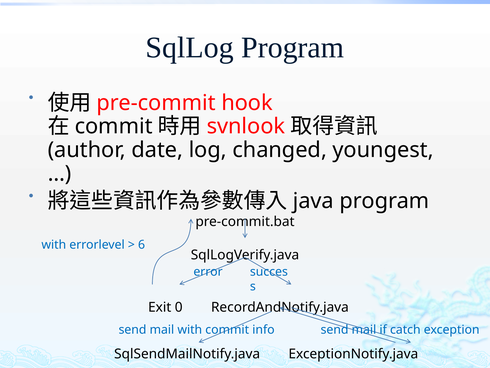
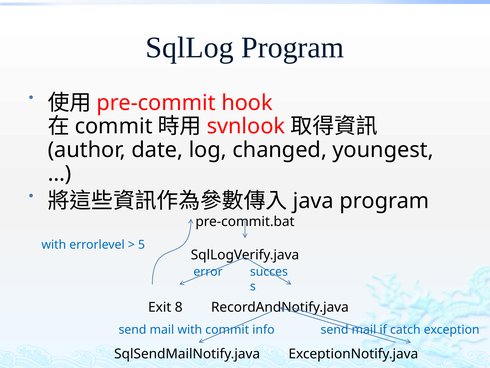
6: 6 -> 5
0: 0 -> 8
